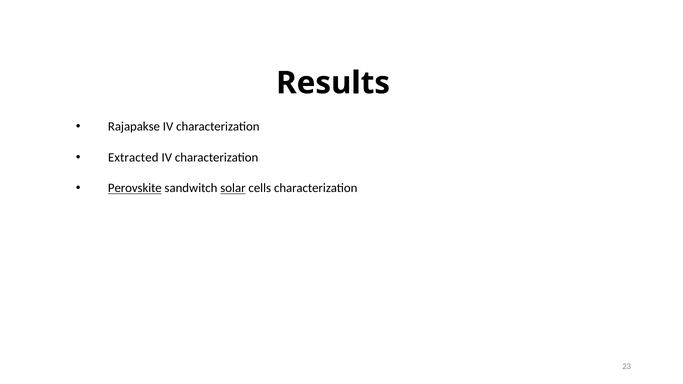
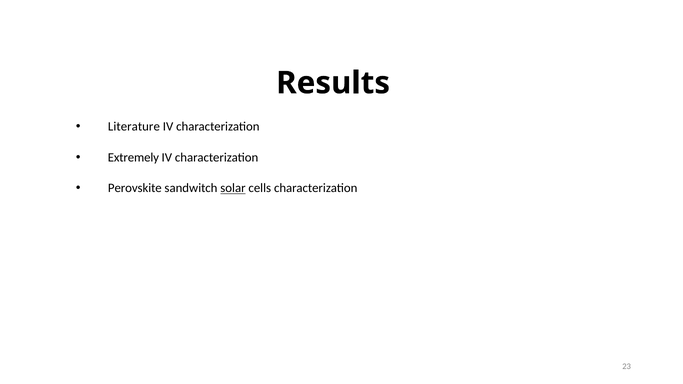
Rajapakse: Rajapakse -> Literature
Extracted: Extracted -> Extremely
Perovskite underline: present -> none
